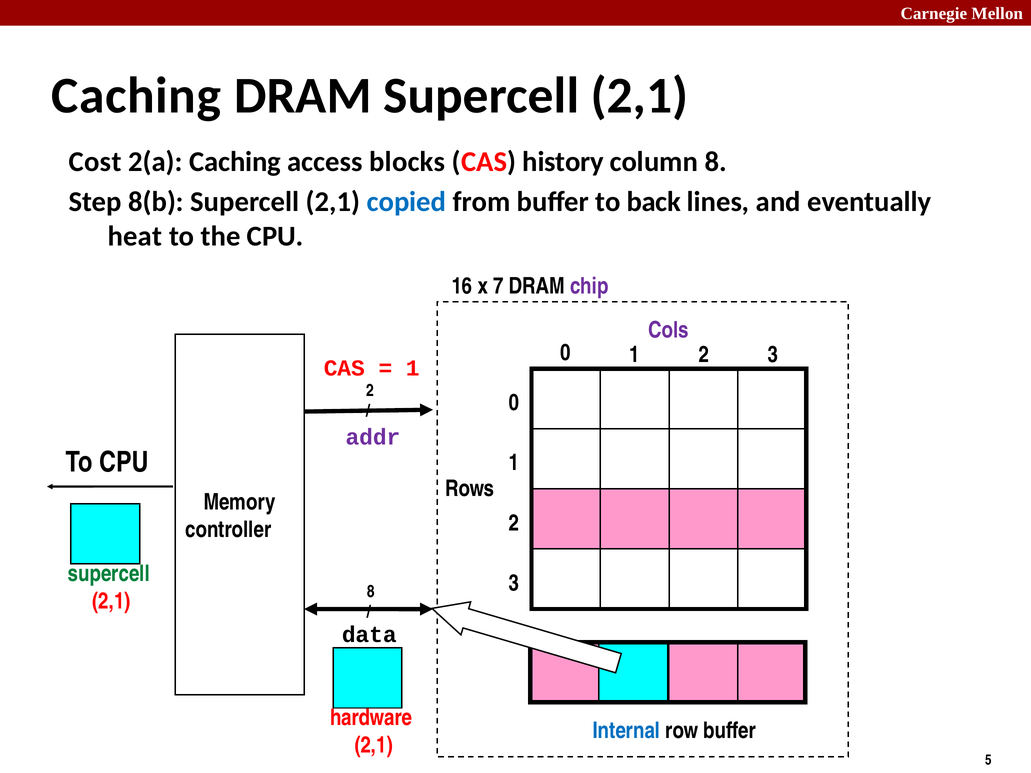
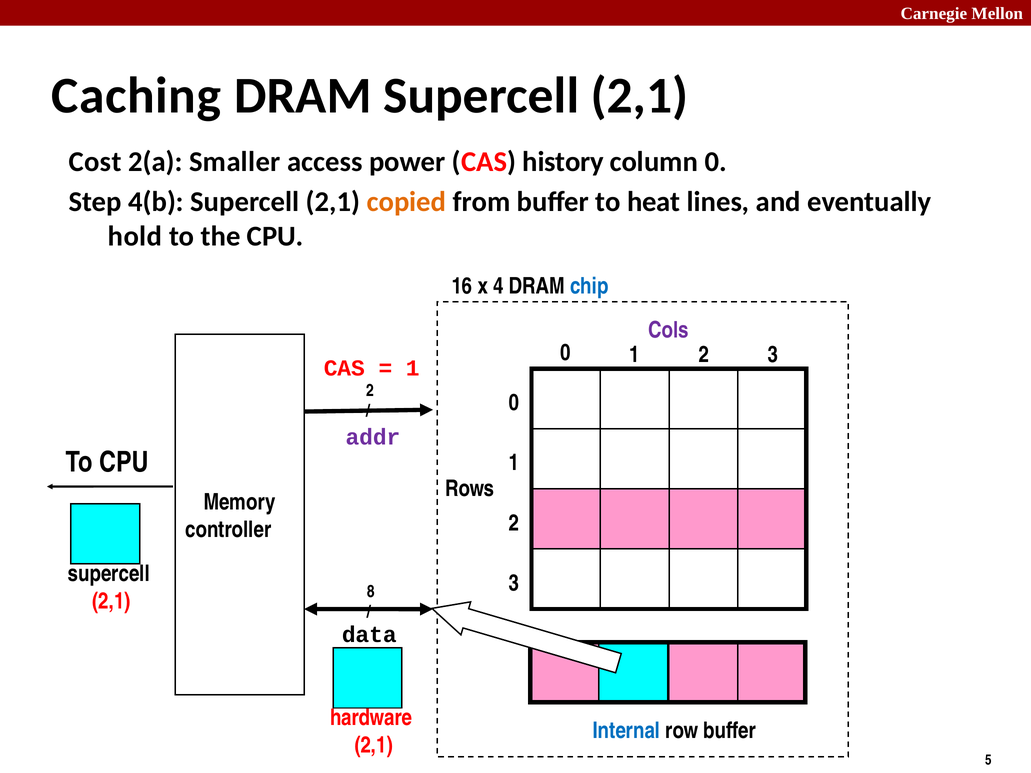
2(a Caching: Caching -> Smaller
blocks: blocks -> power
column 8: 8 -> 0
8(b: 8(b -> 4(b
copied colour: blue -> orange
back: back -> heat
heat: heat -> hold
7: 7 -> 4
chip colour: purple -> blue
supercell at (109, 574) colour: green -> black
